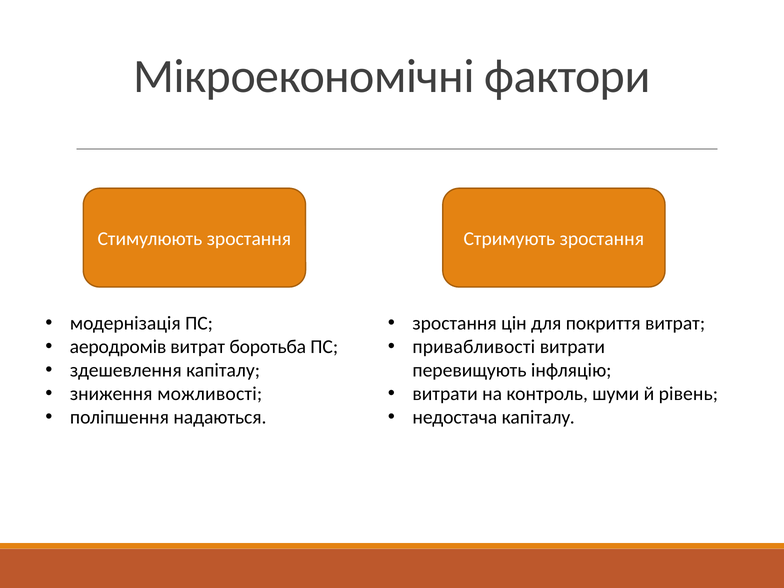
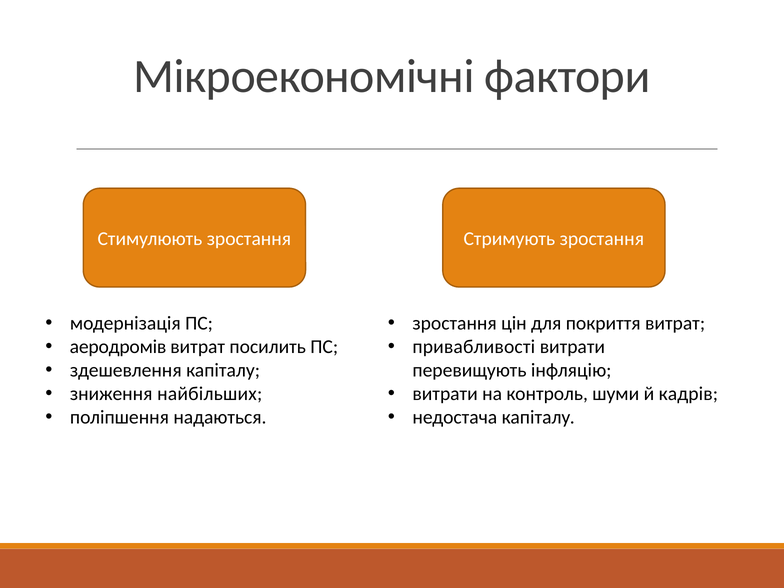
боротьба: боротьба -> посилить
можливості: можливості -> найбільших
рівень: рівень -> кадрів
